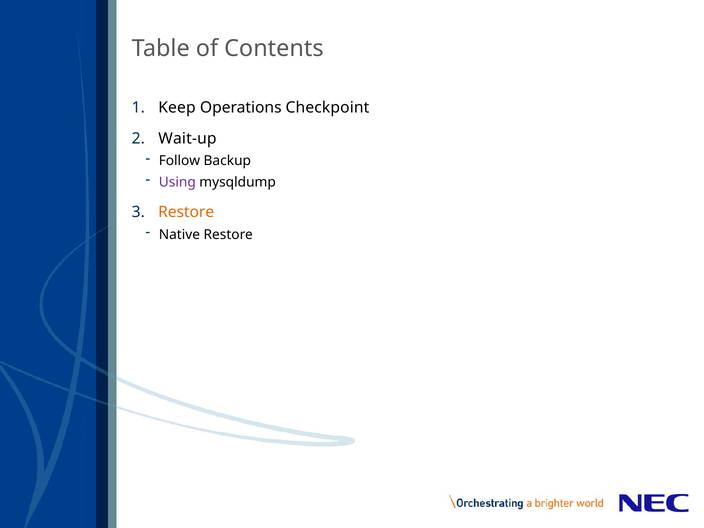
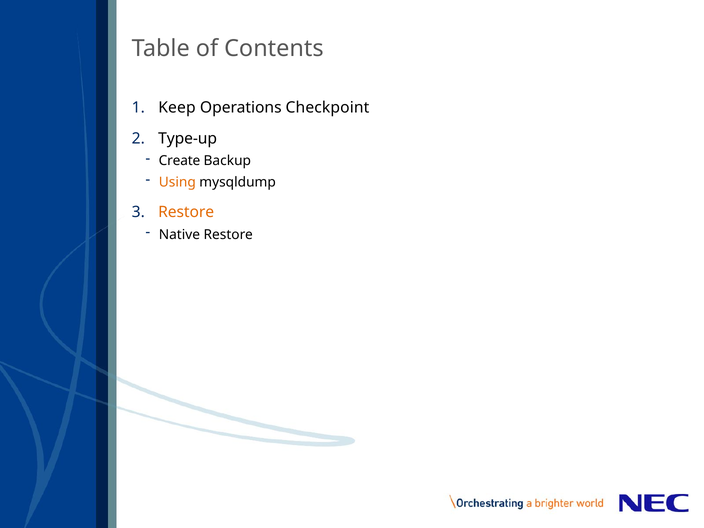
Wait-up: Wait-up -> Type-up
Follow: Follow -> Create
Using colour: purple -> orange
